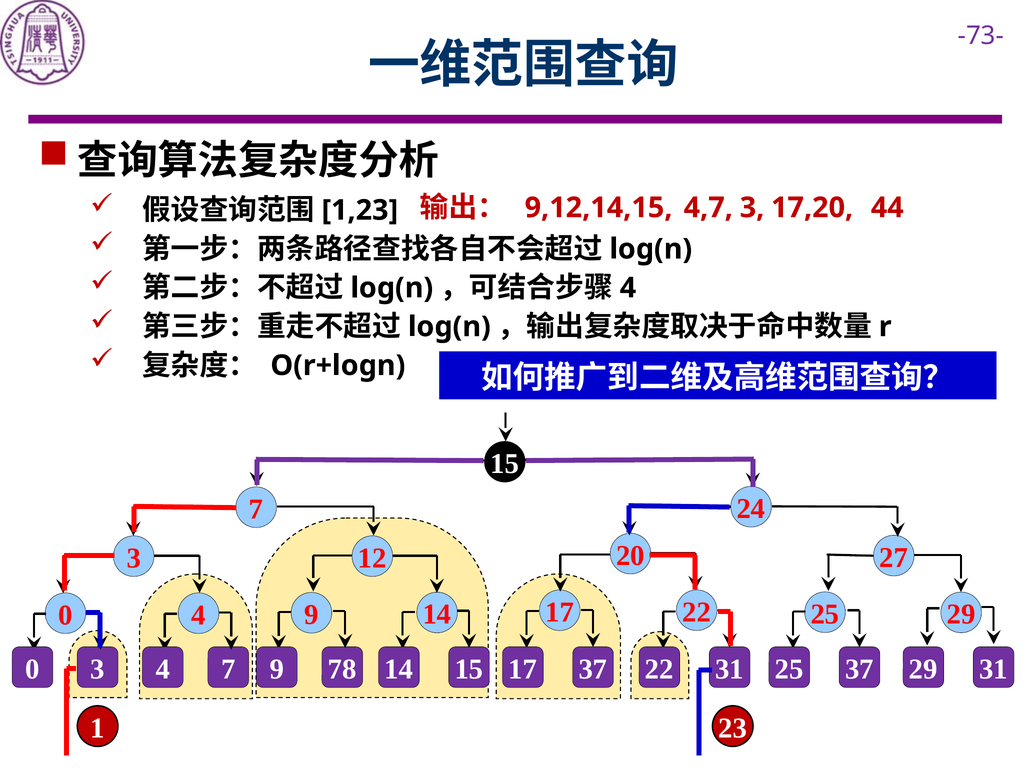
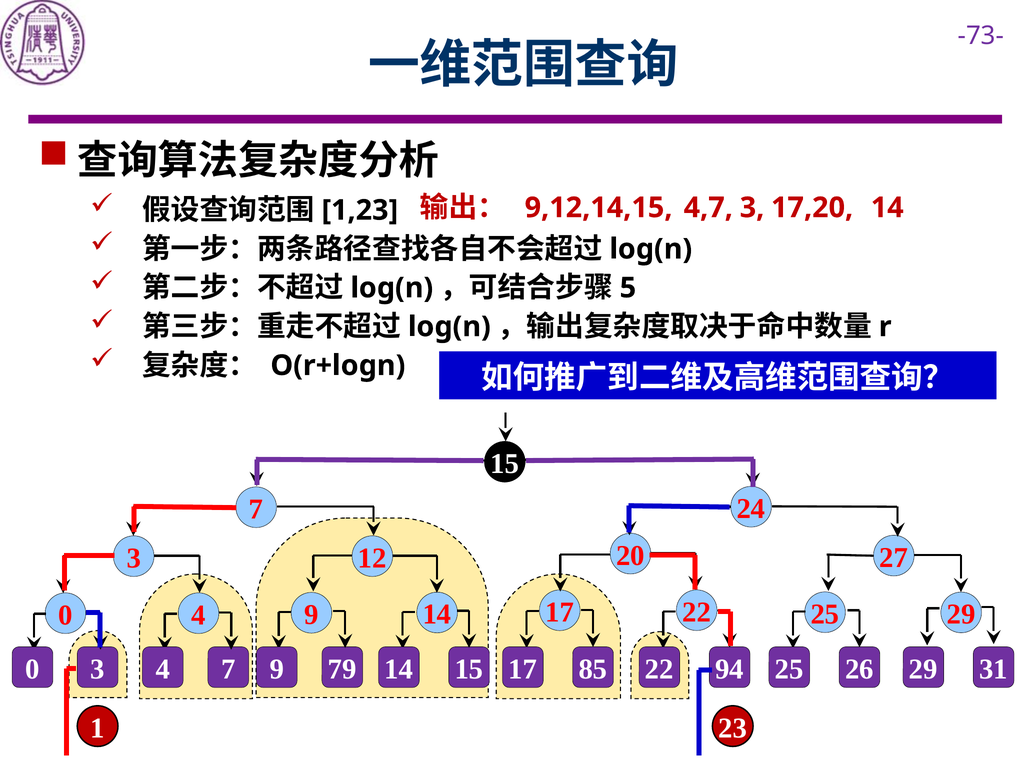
44 at (887, 208): 44 -> 14
4 at (628, 288): 4 -> 5
78: 78 -> 79
14 37: 37 -> 85
17 31: 31 -> 94
22 37: 37 -> 26
